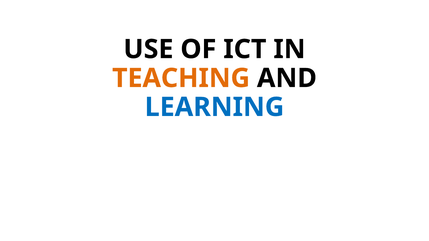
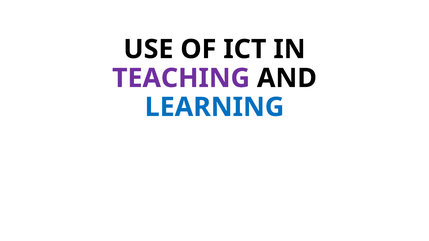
TEACHING colour: orange -> purple
